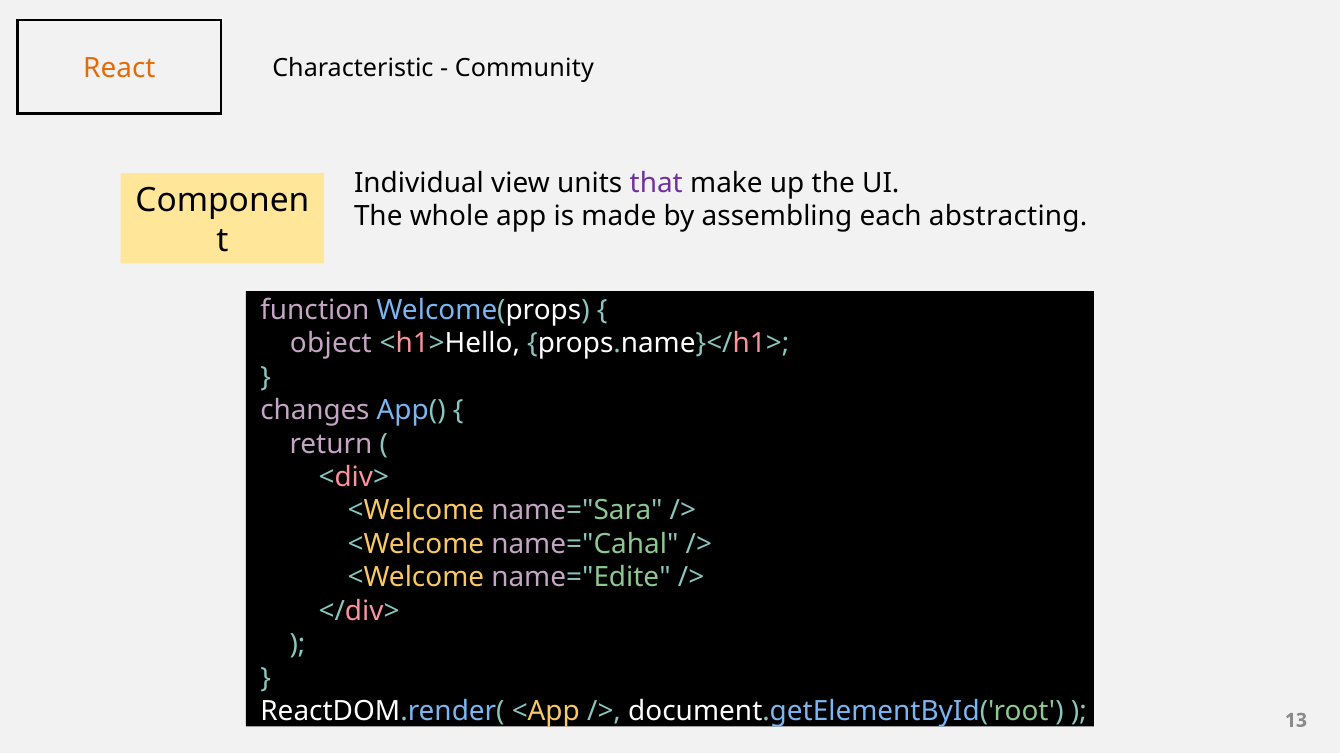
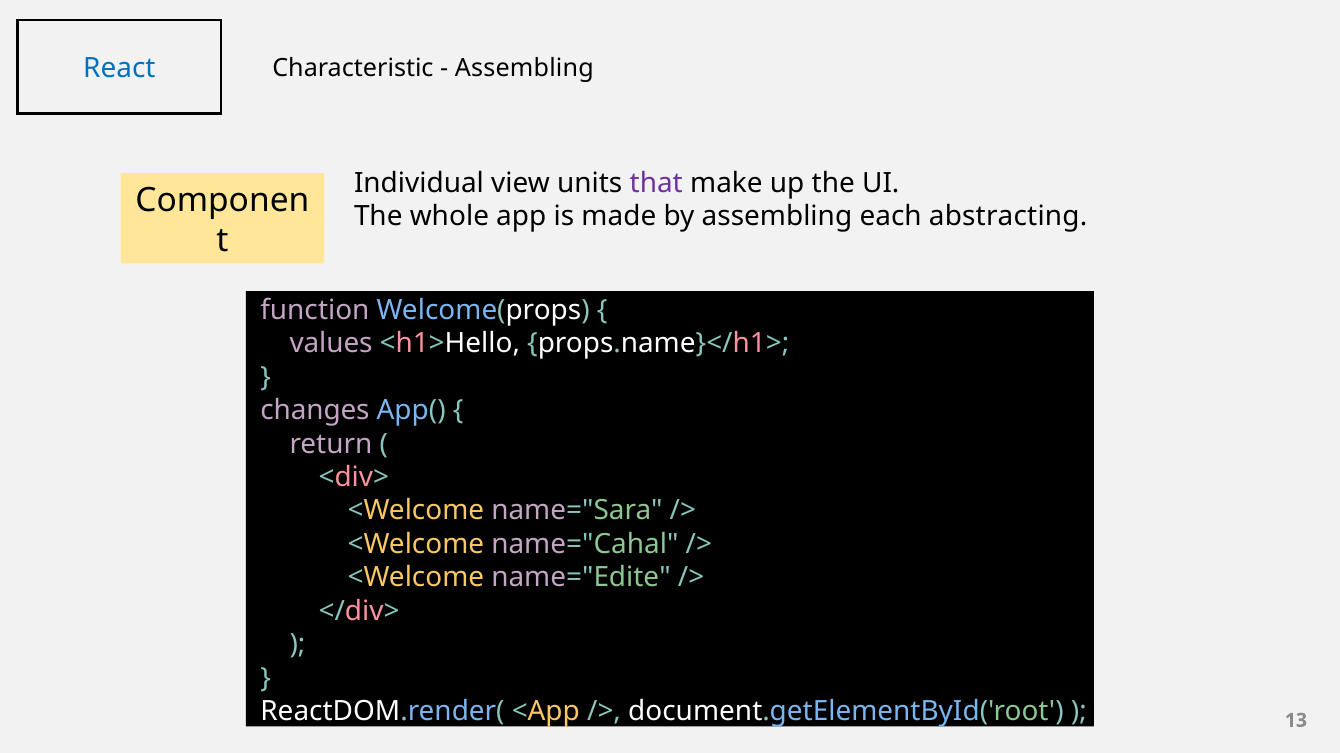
React colour: orange -> blue
Community at (524, 68): Community -> Assembling
object: object -> values
